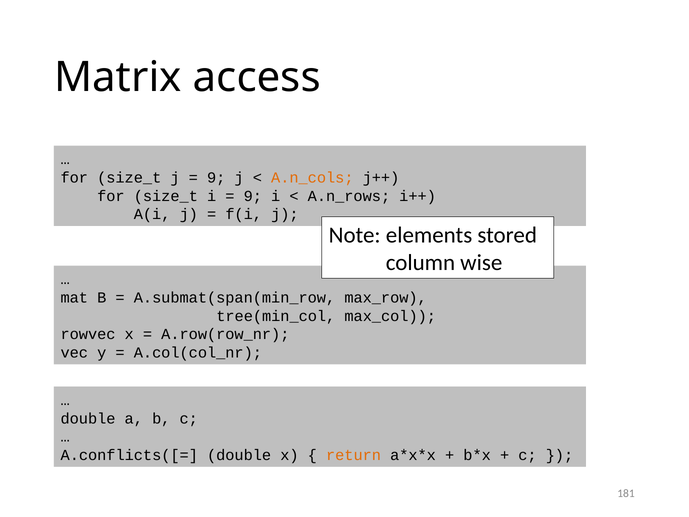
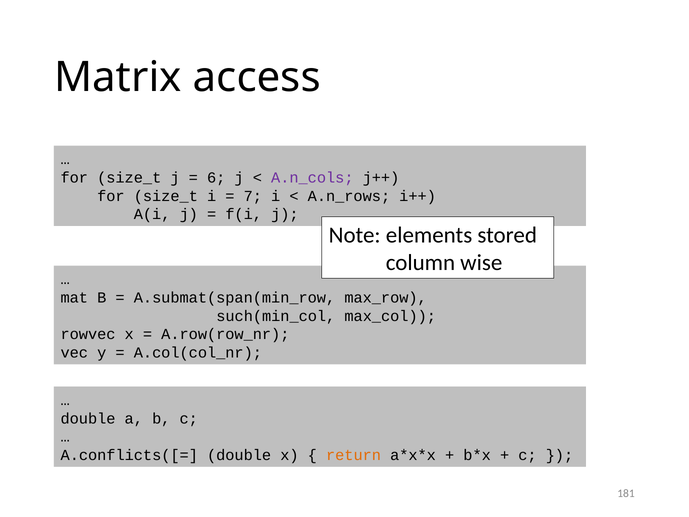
9 at (216, 178): 9 -> 6
A.n_cols colour: orange -> purple
9 at (253, 196): 9 -> 7
tree(min_col: tree(min_col -> such(min_col
